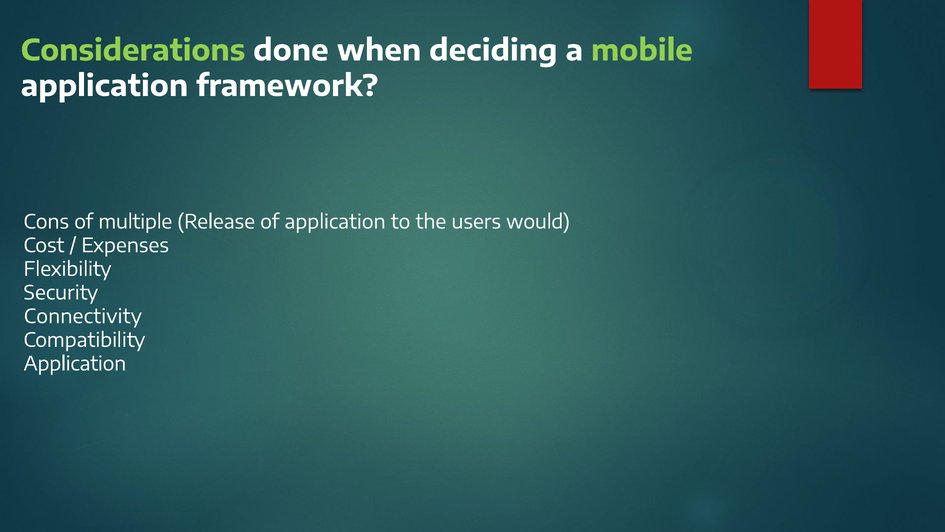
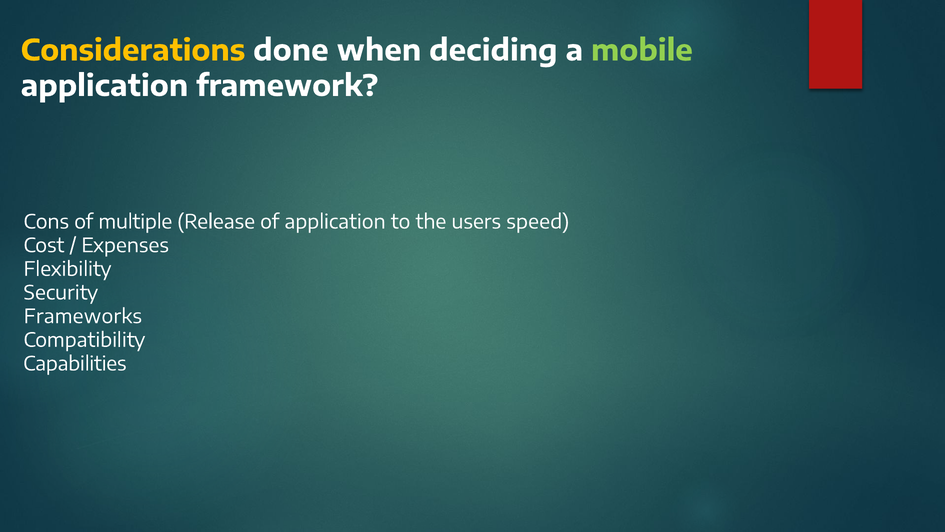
Considerations colour: light green -> yellow
would: would -> speed
Connectivity: Connectivity -> Frameworks
Application at (75, 364): Application -> Capabilities
